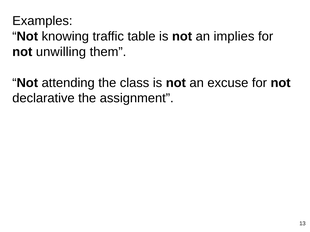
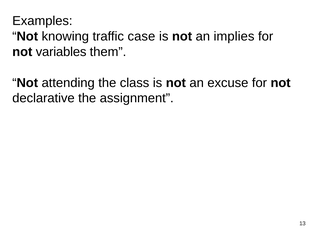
table: table -> case
unwilling: unwilling -> variables
